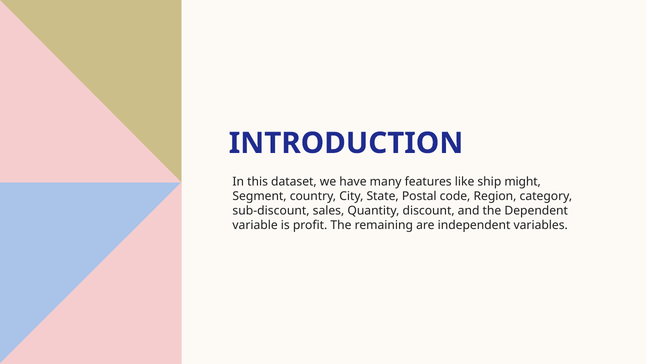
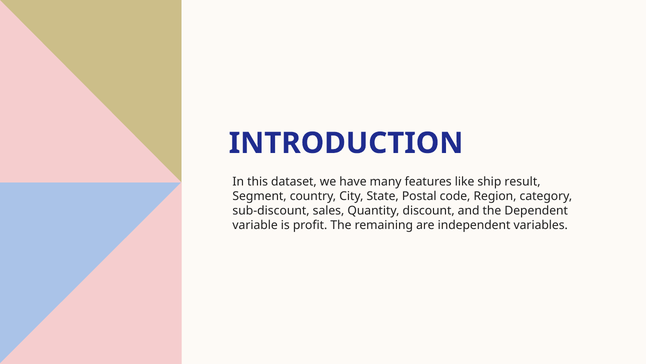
might: might -> result
